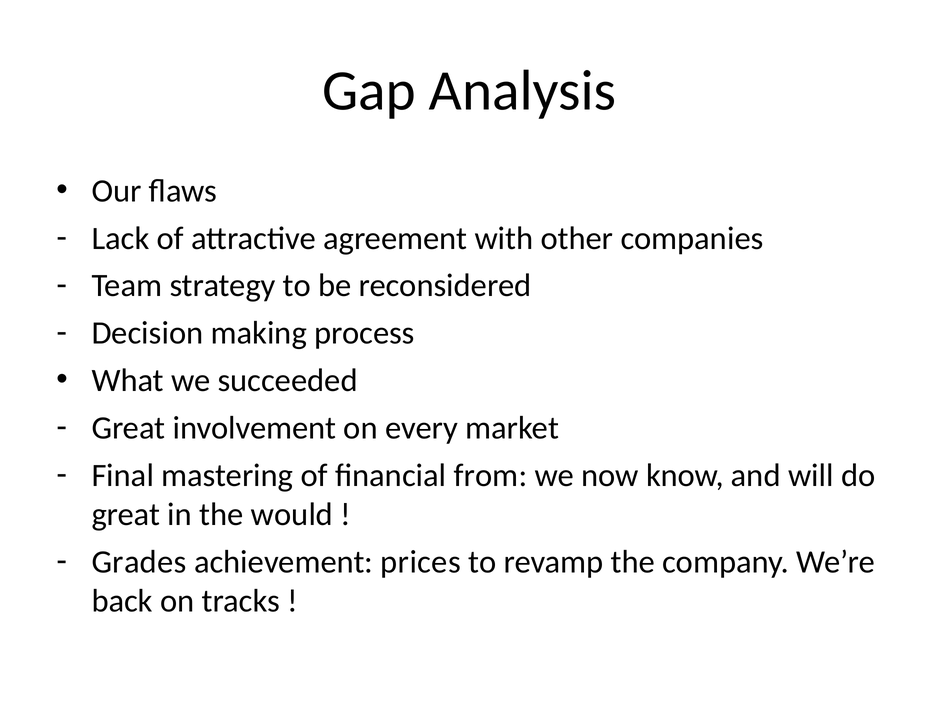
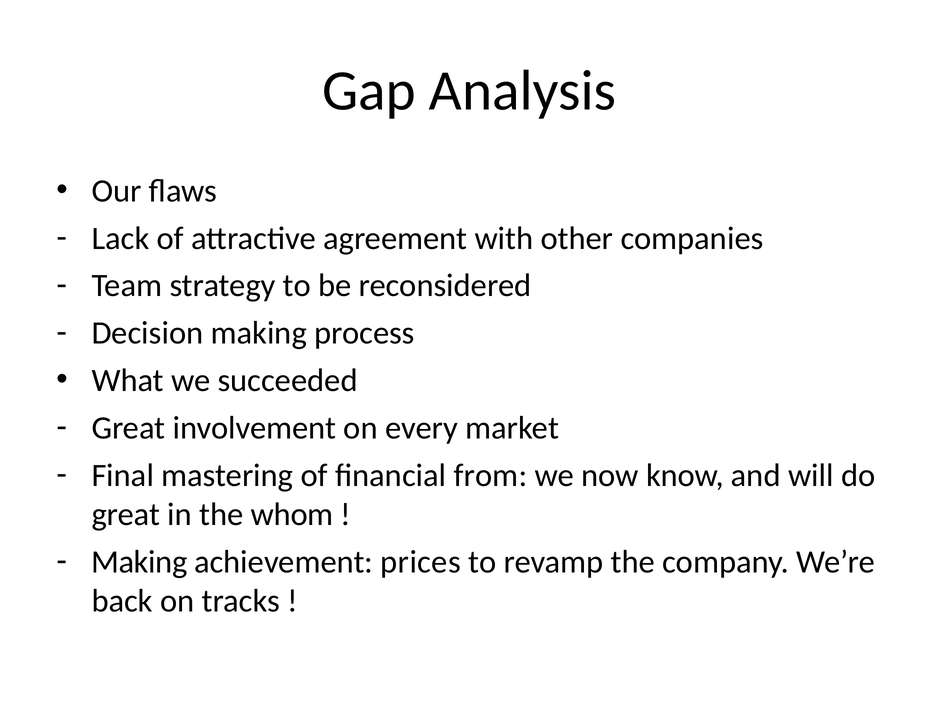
would: would -> whom
Grades at (139, 562): Grades -> Making
